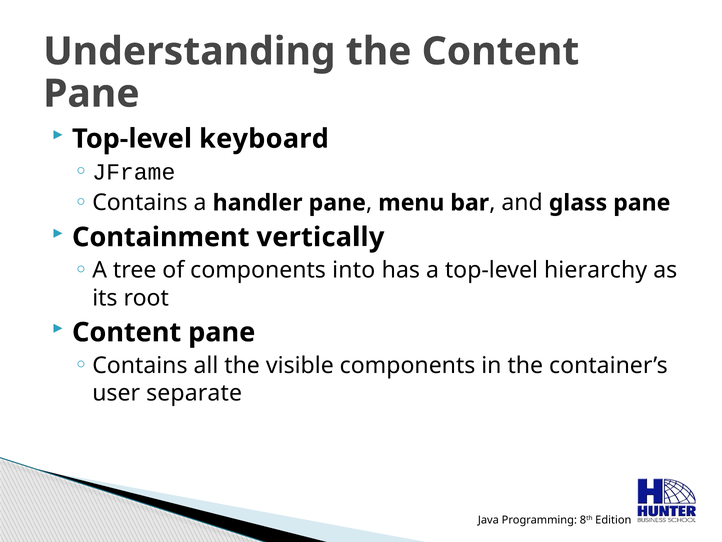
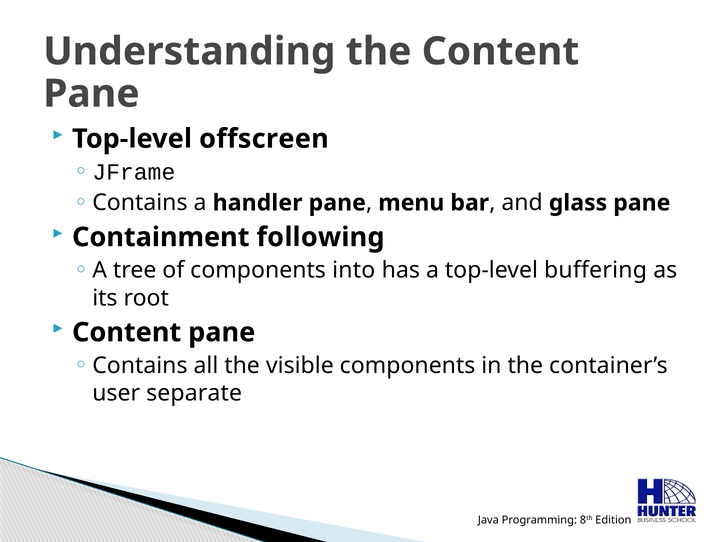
keyboard: keyboard -> offscreen
vertically: vertically -> following
hierarchy: hierarchy -> buffering
